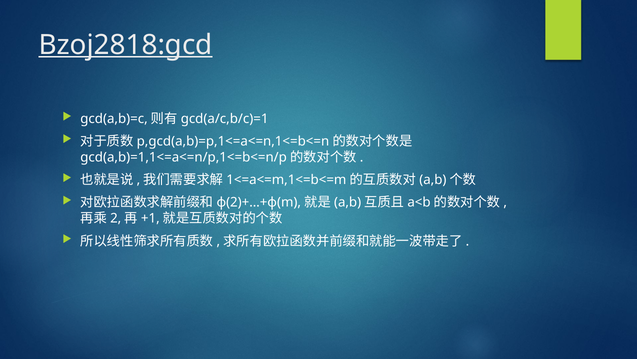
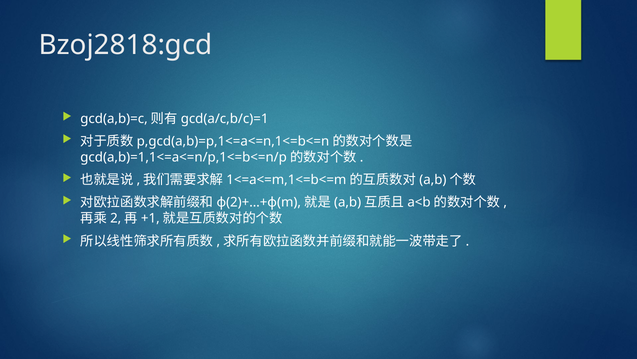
Bzoj2818:gcd underline: present -> none
